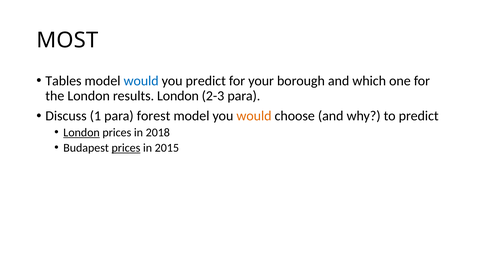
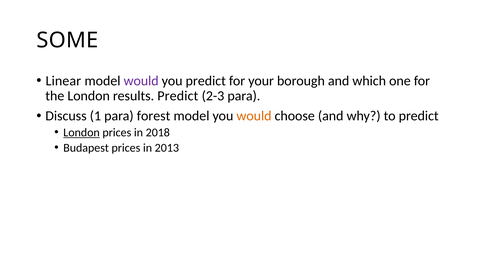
MOST: MOST -> SOME
Tables: Tables -> Linear
would at (141, 81) colour: blue -> purple
results London: London -> Predict
prices at (126, 148) underline: present -> none
2015: 2015 -> 2013
